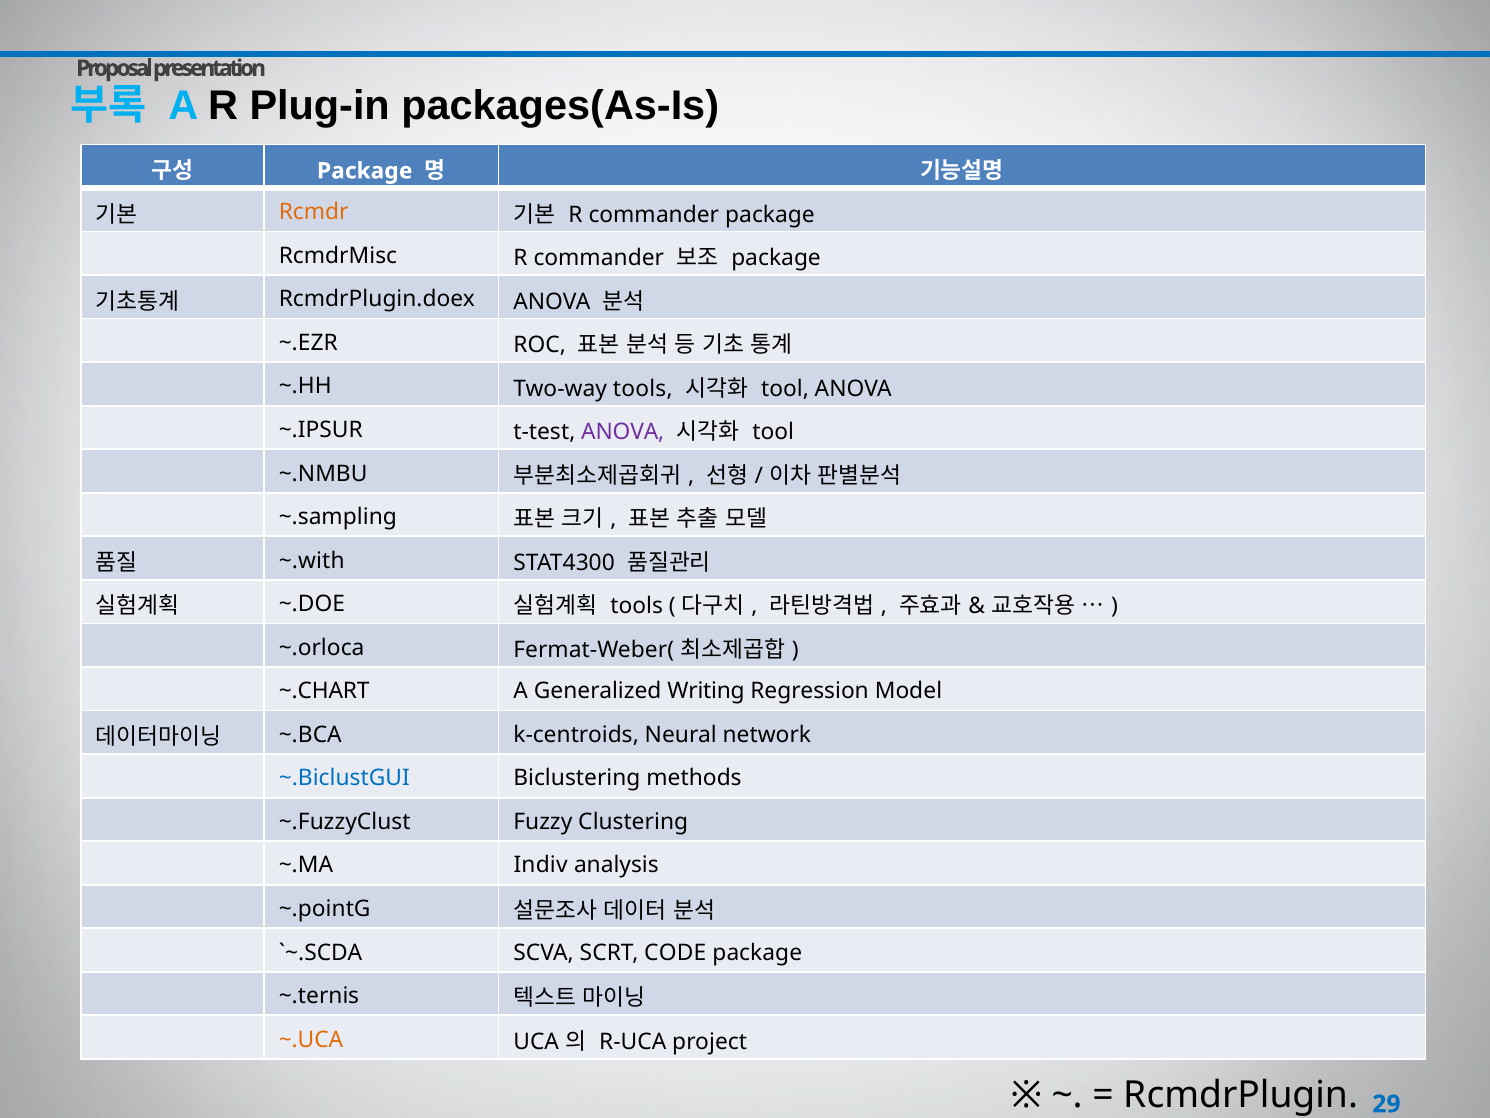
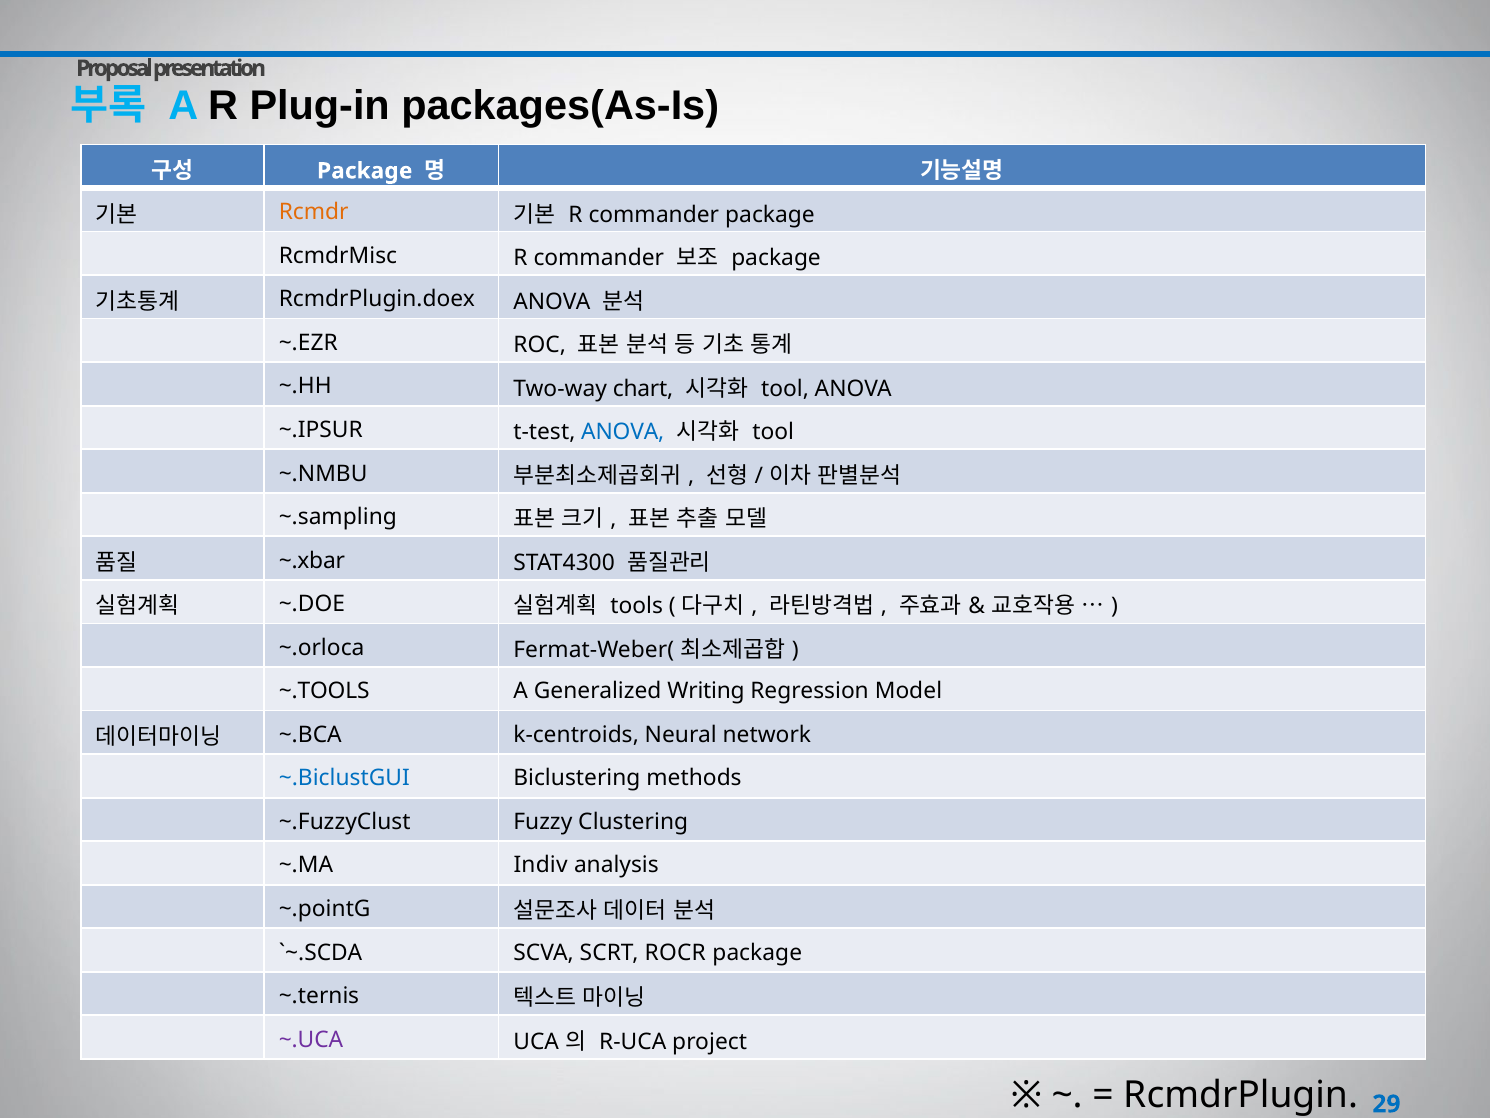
Two-way tools: tools -> chart
ANOVA at (623, 432) colour: purple -> blue
~.with: ~.with -> ~.xbar
~.CHART: ~.CHART -> ~.TOOLS
CODE: CODE -> ROCR
~.UCA colour: orange -> purple
